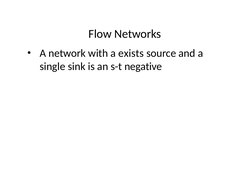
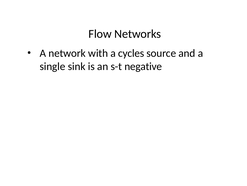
exists: exists -> cycles
